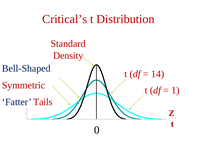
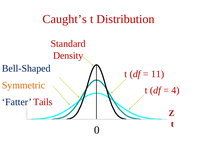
Critical’s: Critical’s -> Caught’s
14: 14 -> 11
Symmetric colour: red -> orange
1: 1 -> 4
